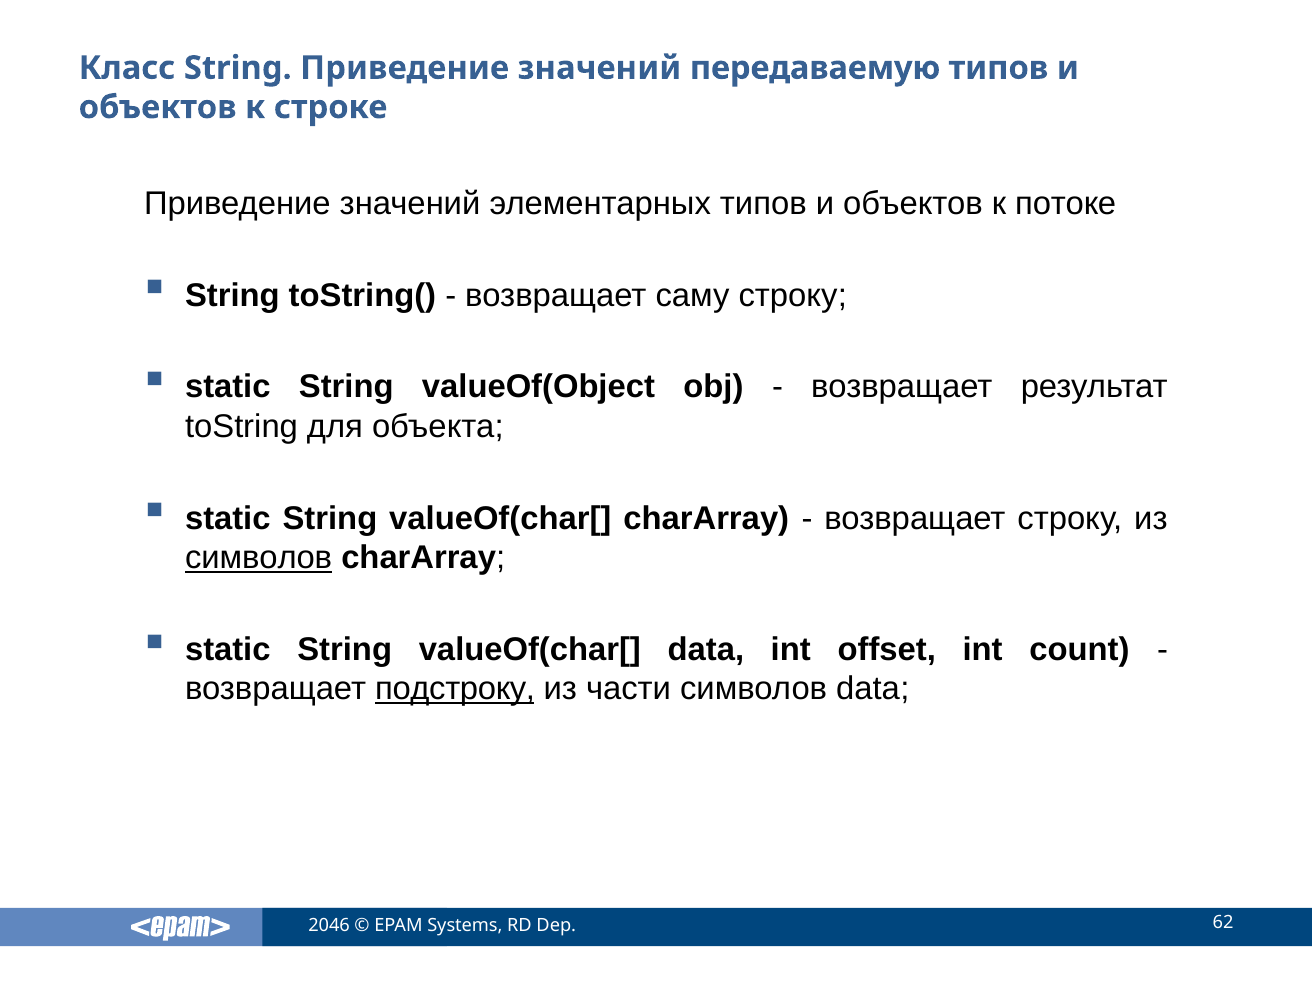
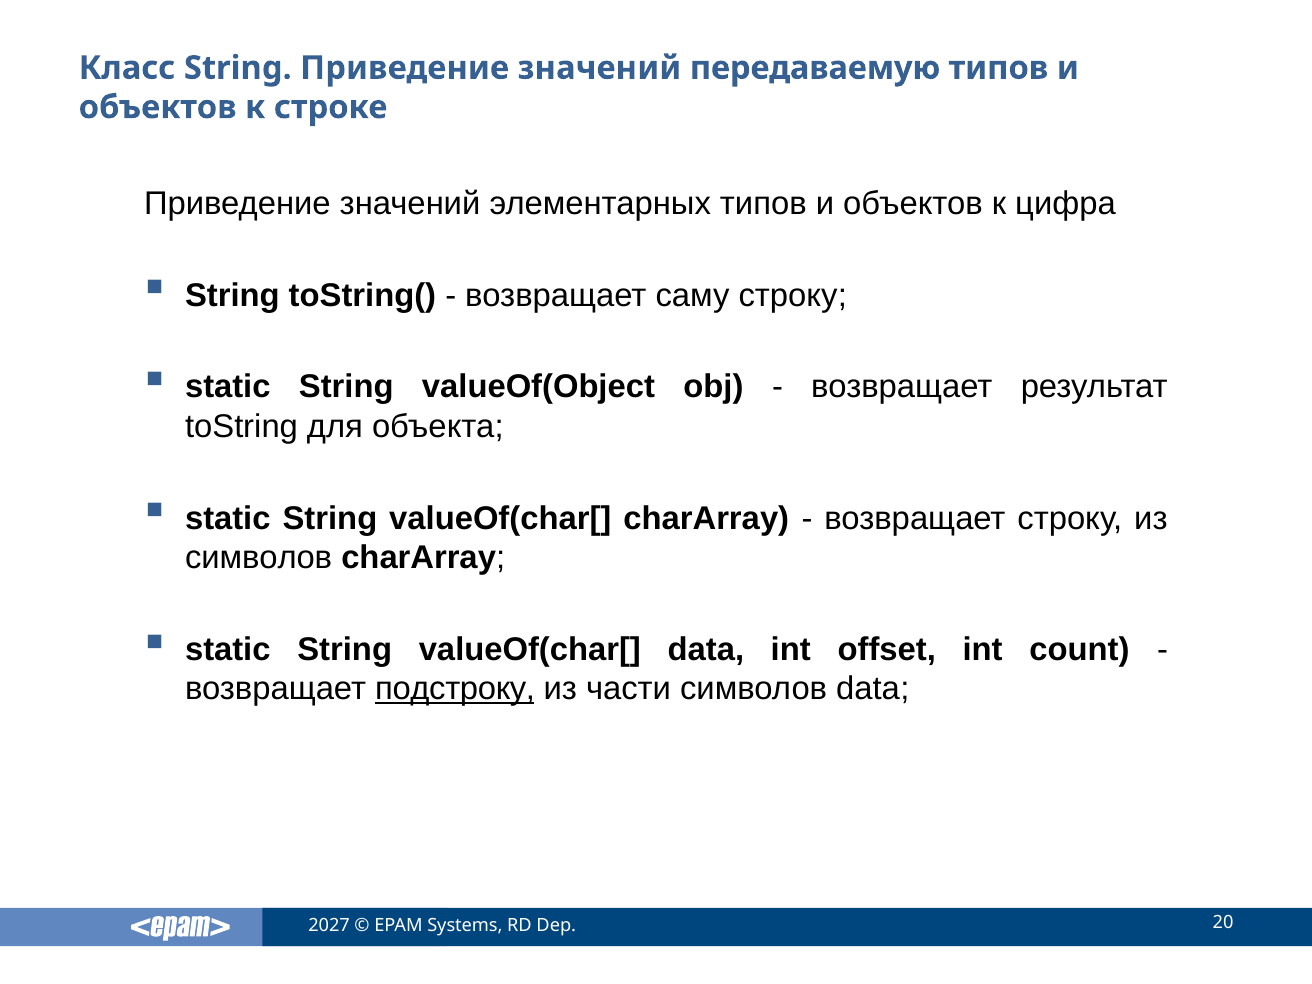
потоке: потоке -> цифра
символов at (259, 558) underline: present -> none
2046: 2046 -> 2027
62: 62 -> 20
